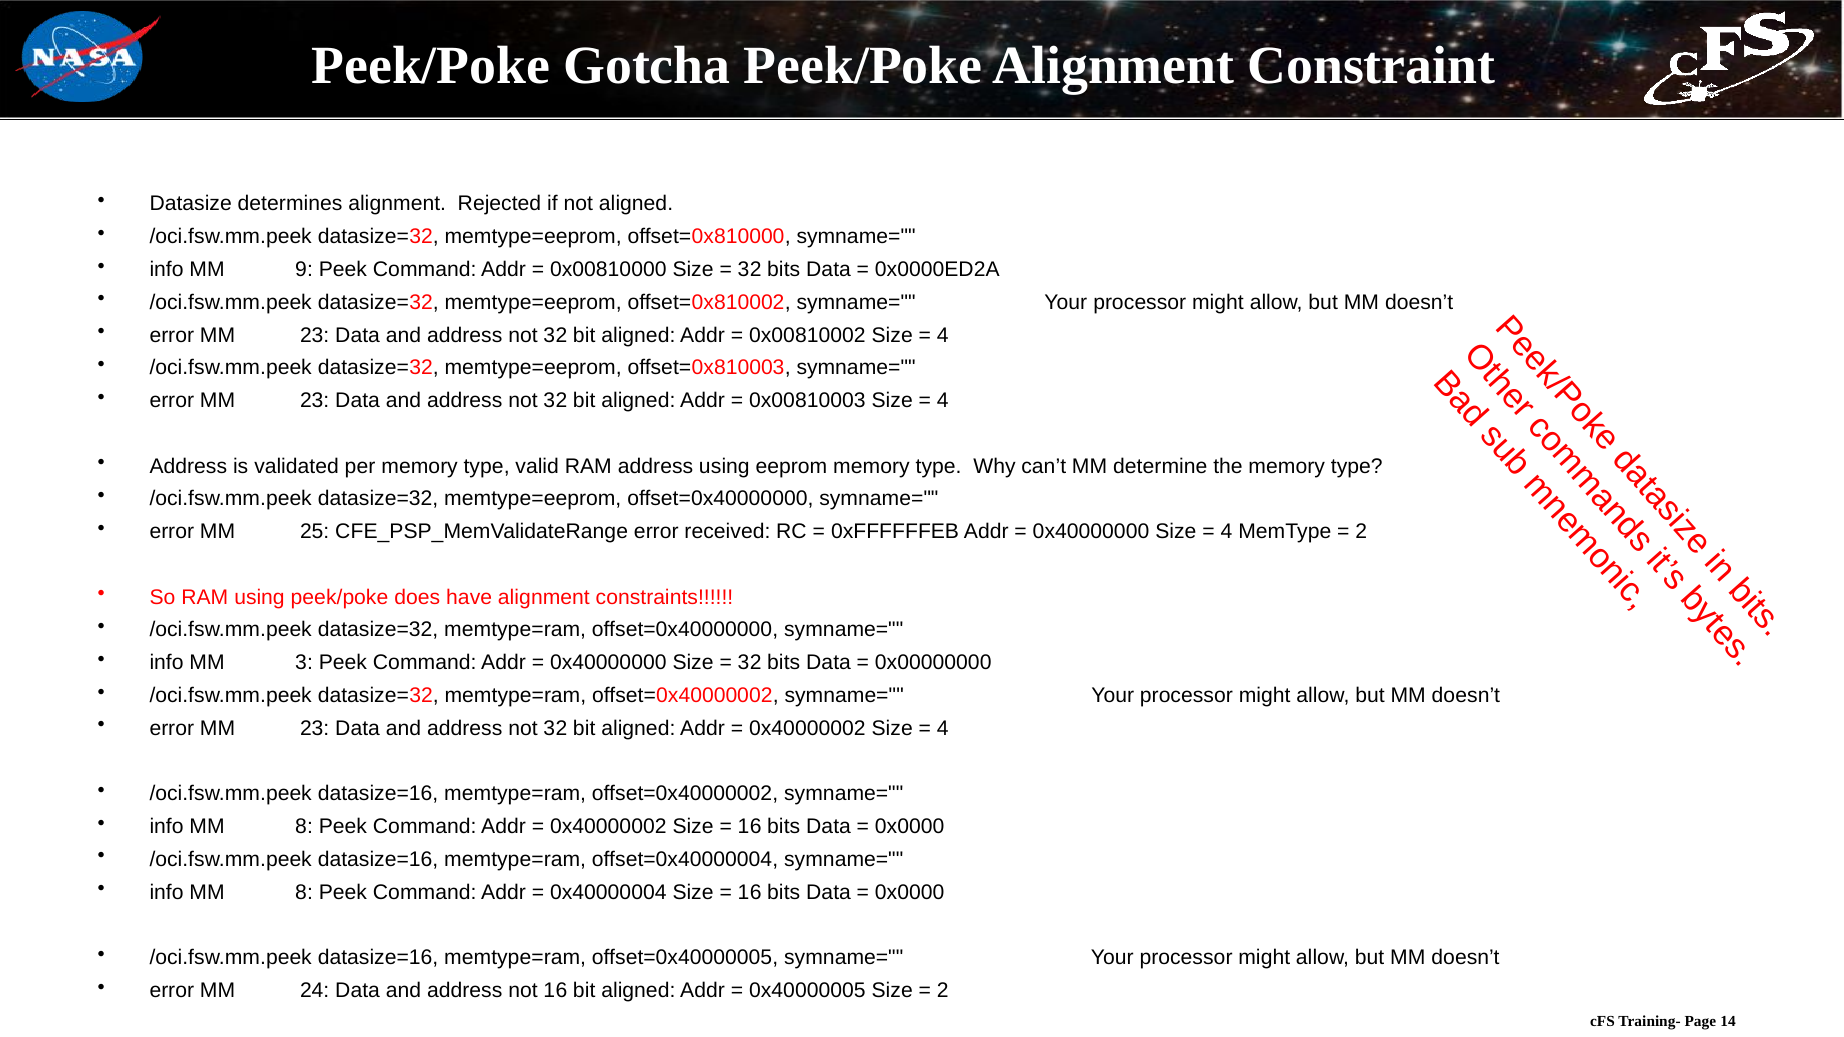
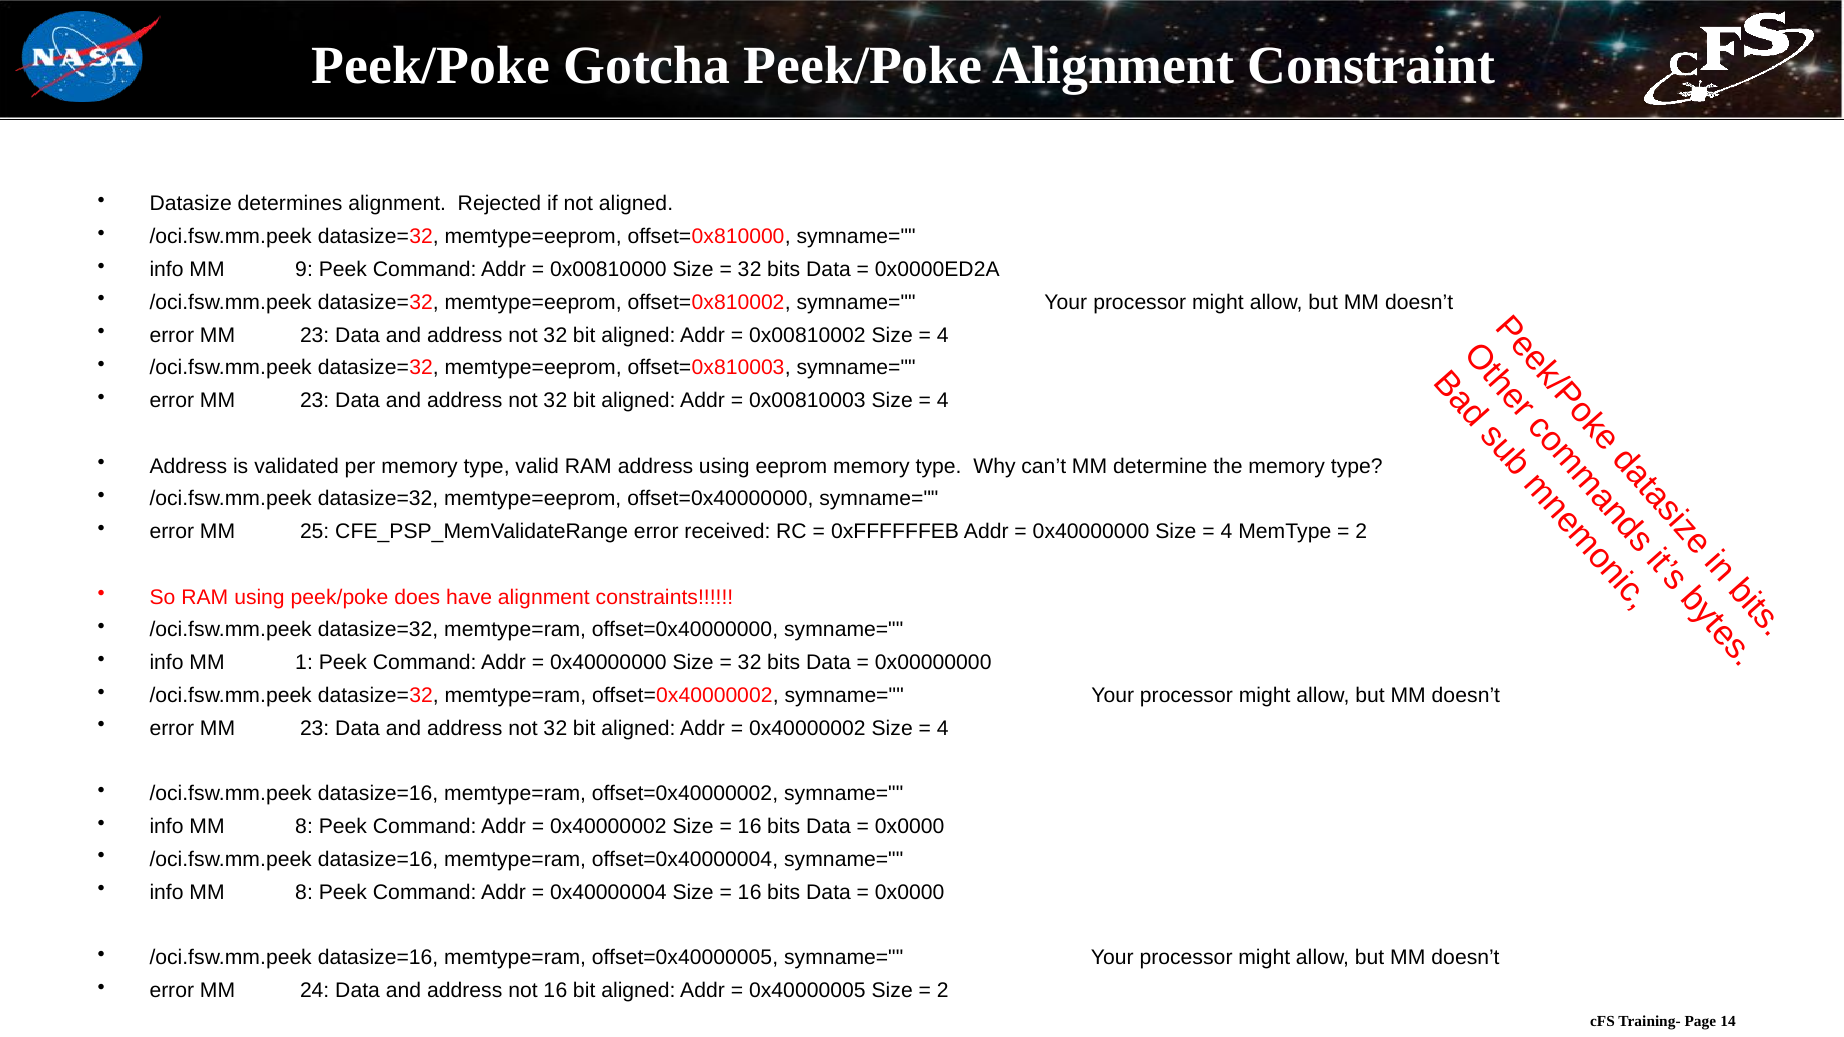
3: 3 -> 1
